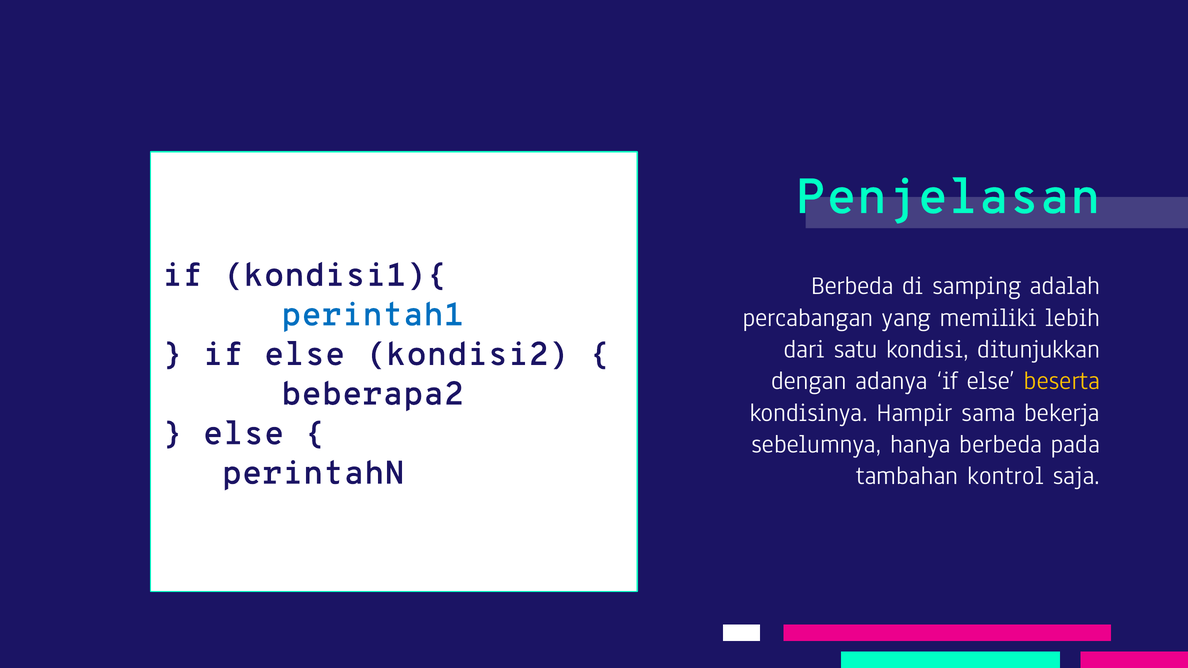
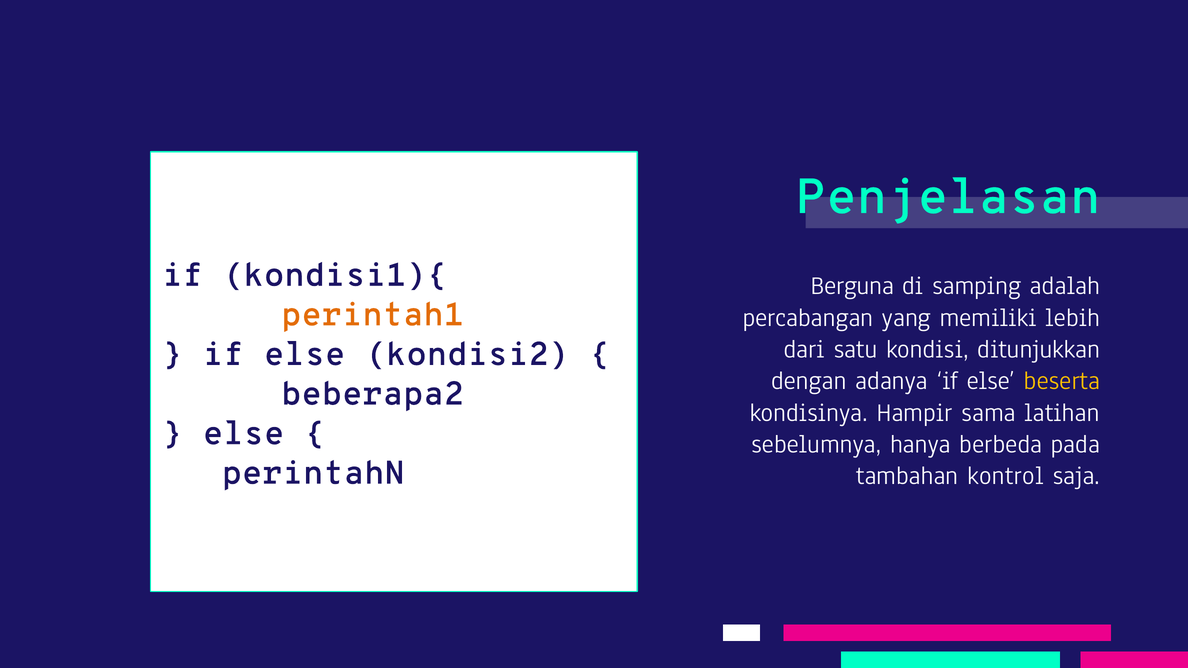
Berbeda at (852, 286): Berbeda -> Berguna
perintah1 colour: blue -> orange
bekerja: bekerja -> latihan
